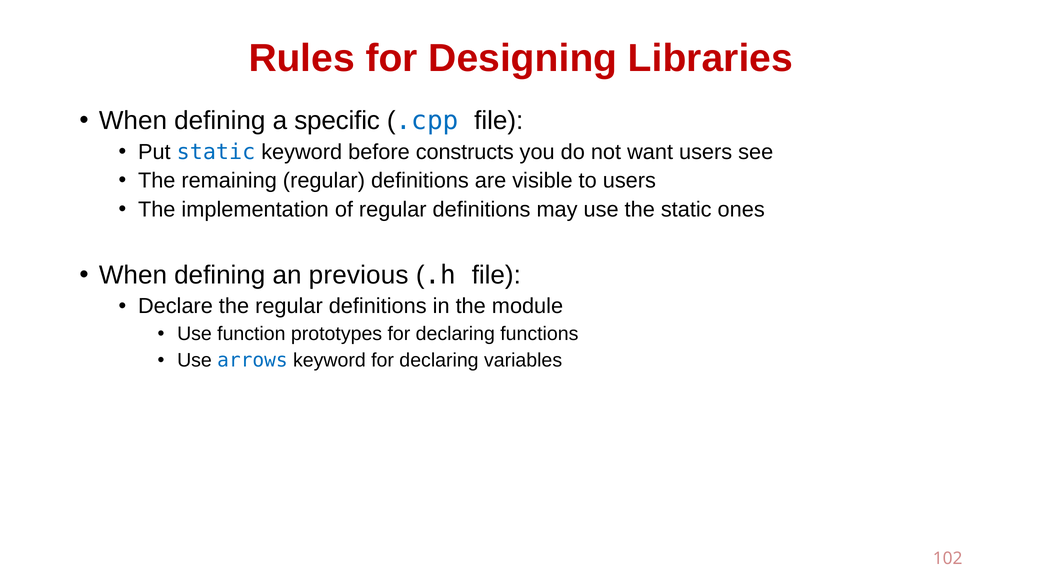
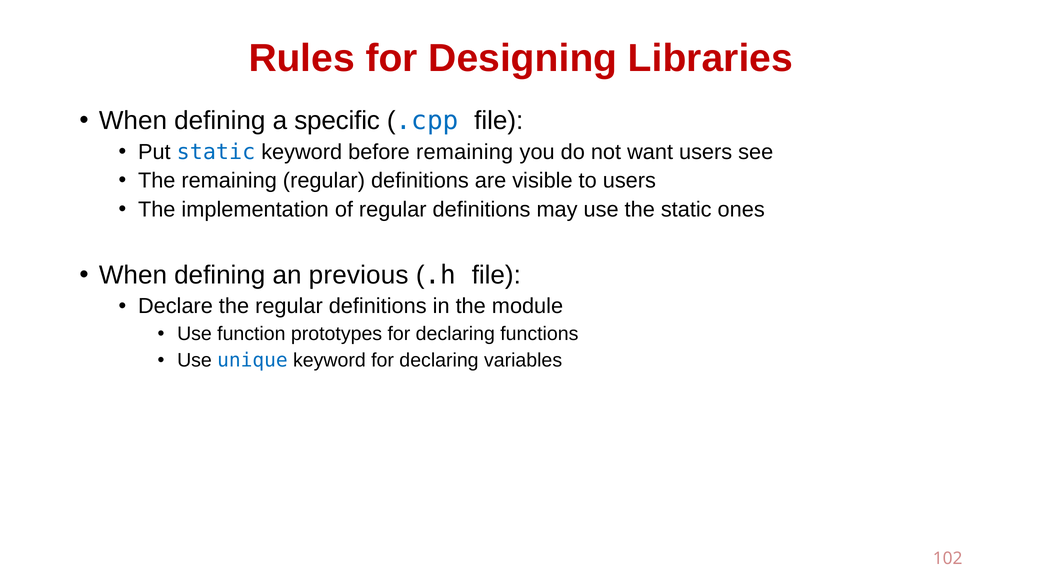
before constructs: constructs -> remaining
arrows: arrows -> unique
